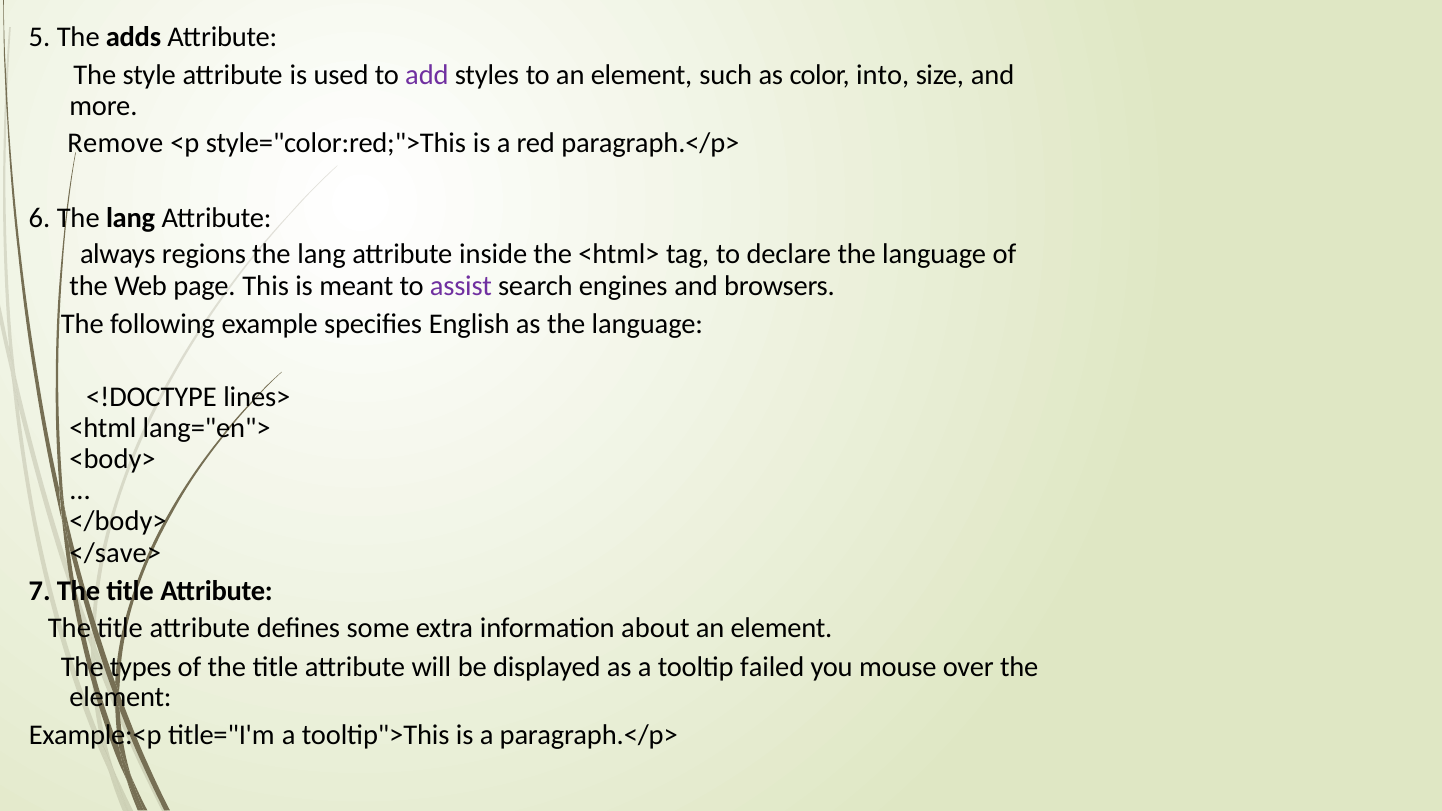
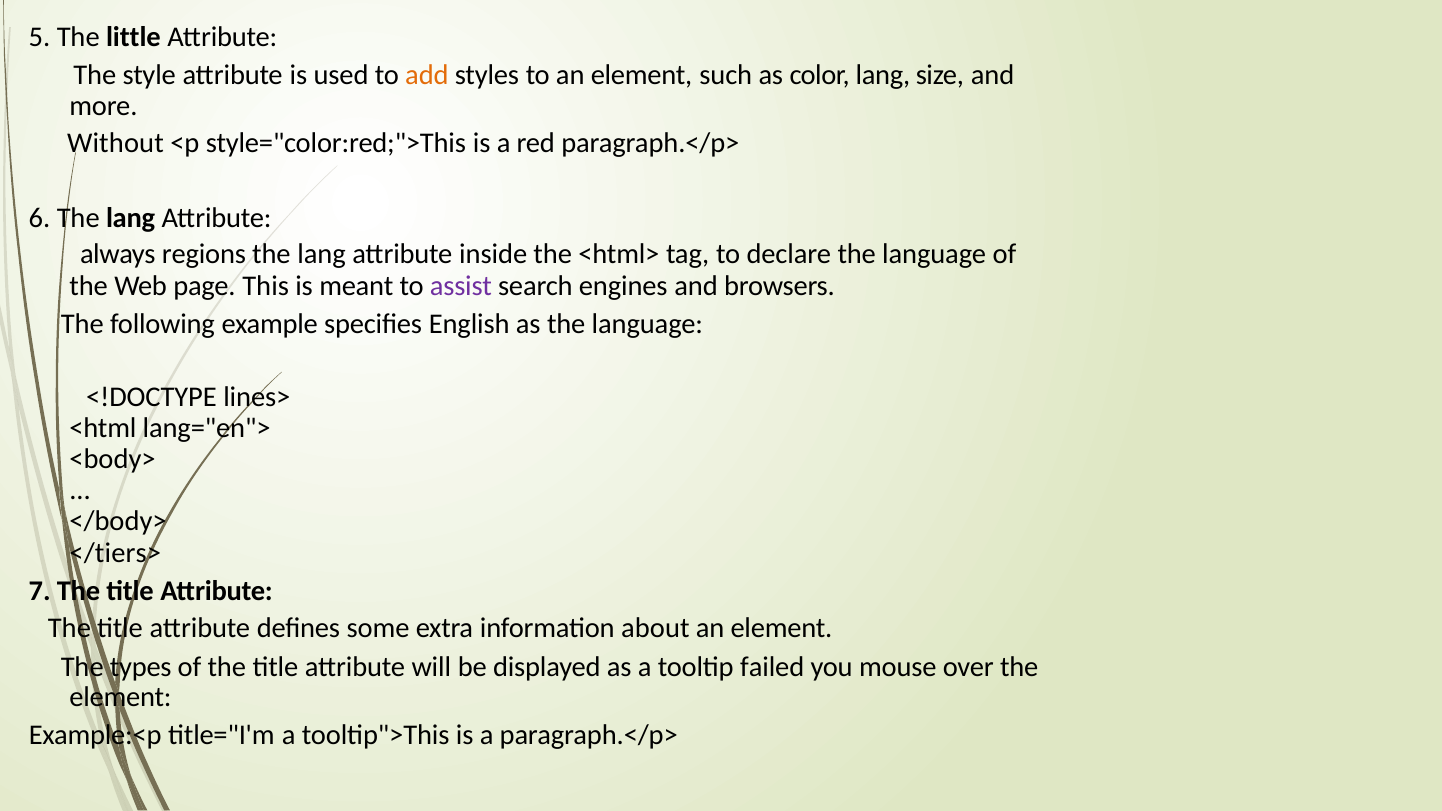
adds: adds -> little
add colour: purple -> orange
color into: into -> lang
Remove: Remove -> Without
</save>: </save> -> </tiers>
